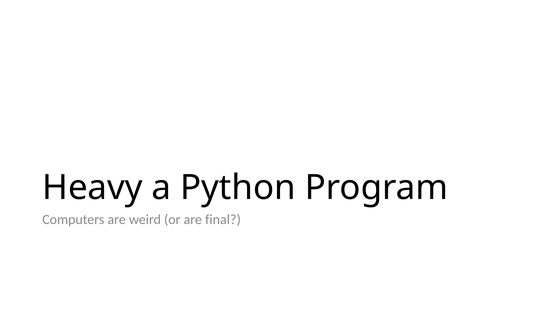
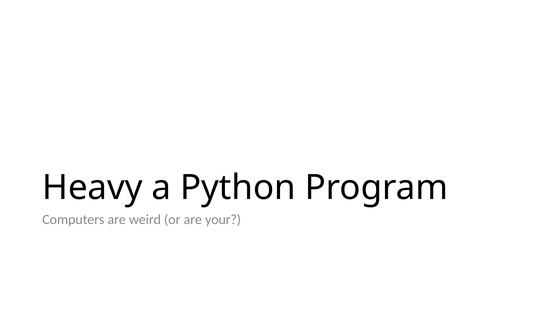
final: final -> your
